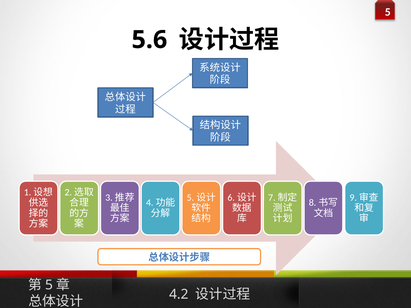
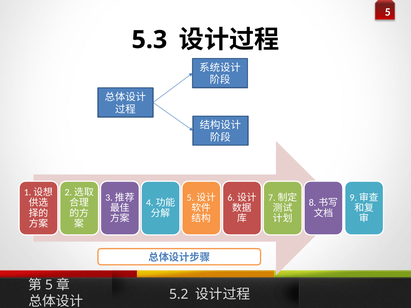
5.6: 5.6 -> 5.3
4.2: 4.2 -> 5.2
